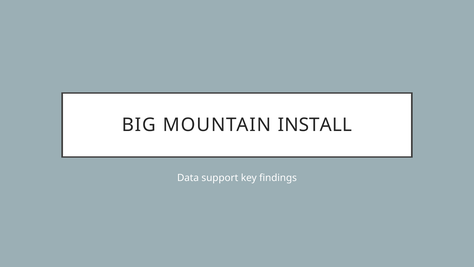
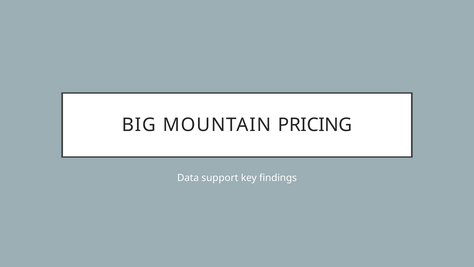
INSTALL: INSTALL -> PRICING
